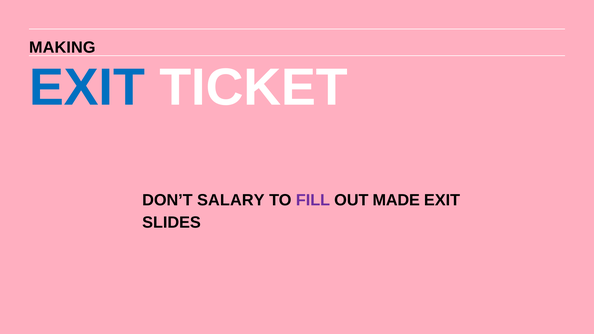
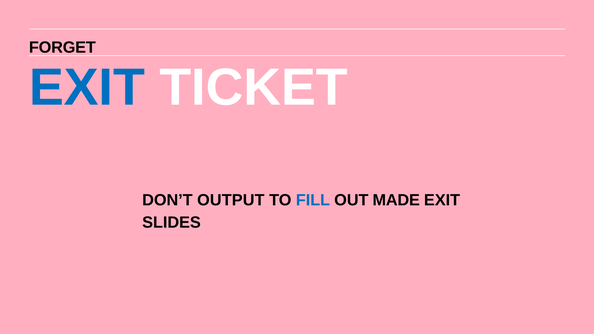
MAKING: MAKING -> FORGET
SALARY: SALARY -> OUTPUT
FILL colour: purple -> blue
